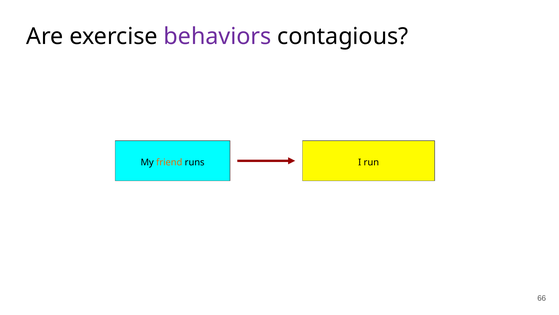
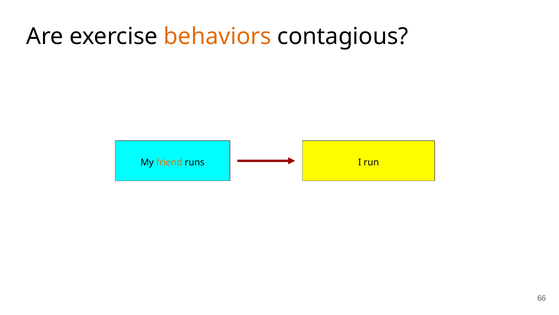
behaviors colour: purple -> orange
